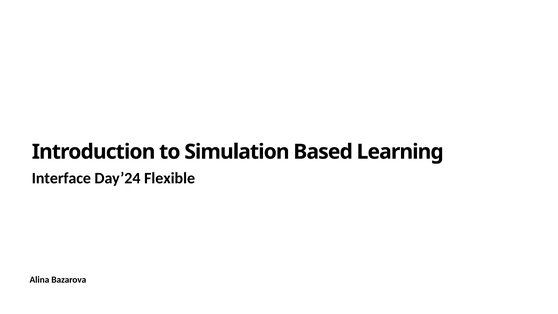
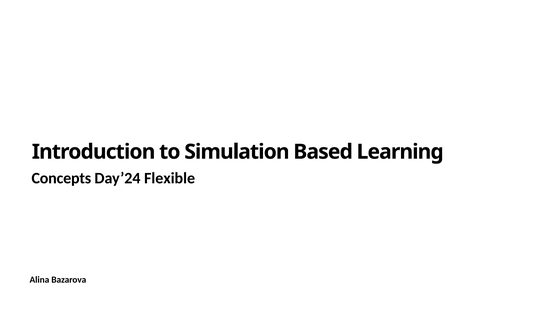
Interface: Interface -> Concepts
